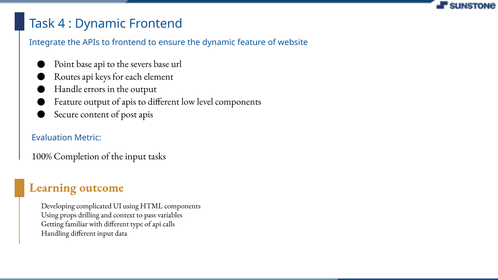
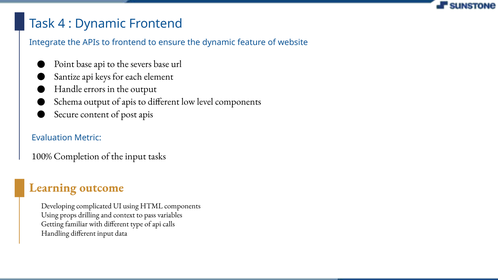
Routes: Routes -> Santize
Feature at (68, 102): Feature -> Schema
